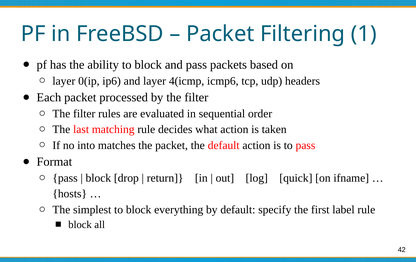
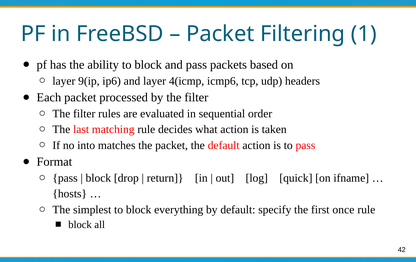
0(ip: 0(ip -> 9(ip
label: label -> once
